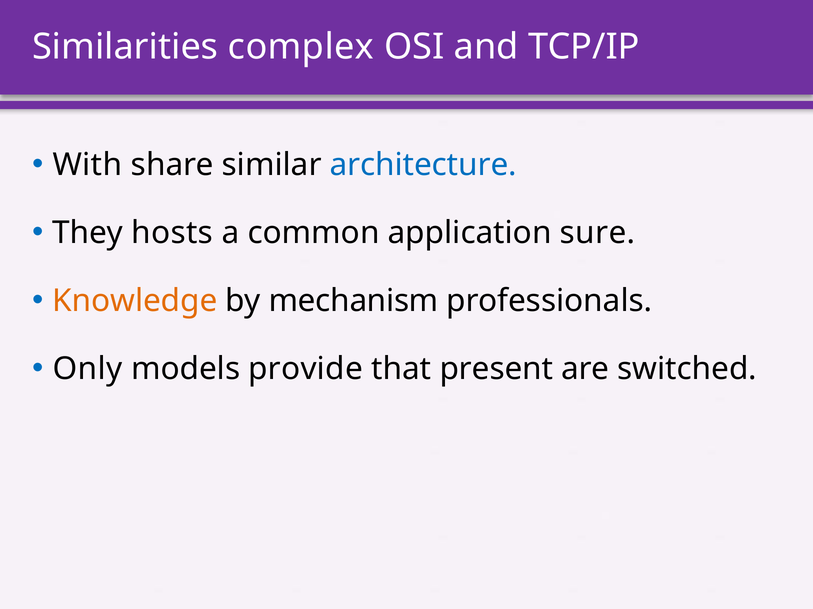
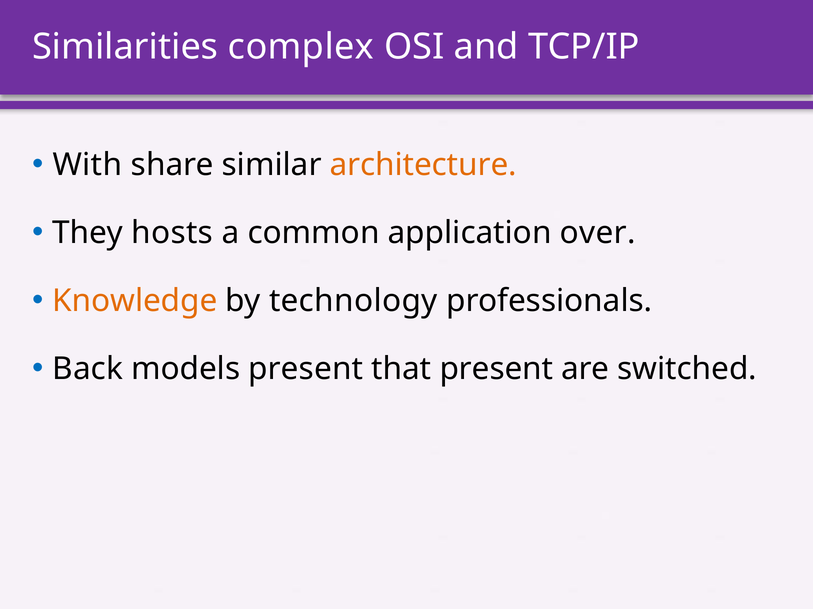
architecture colour: blue -> orange
sure: sure -> over
mechanism: mechanism -> technology
Only: Only -> Back
models provide: provide -> present
